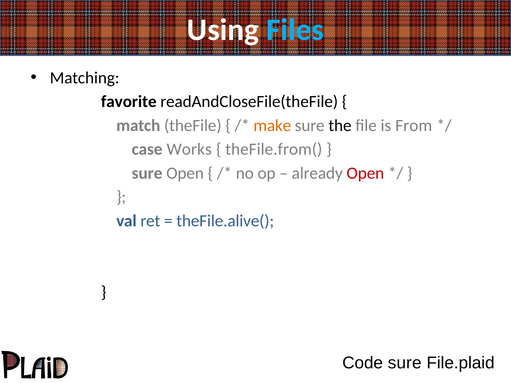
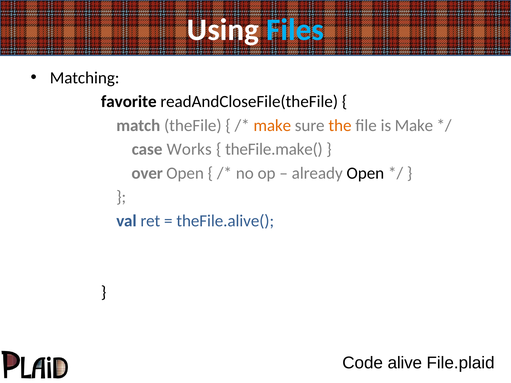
the colour: black -> orange
is From: From -> Make
theFile.from(: theFile.from( -> theFile.make(
sure at (147, 173): sure -> over
Open at (365, 173) colour: red -> black
Code sure: sure -> alive
